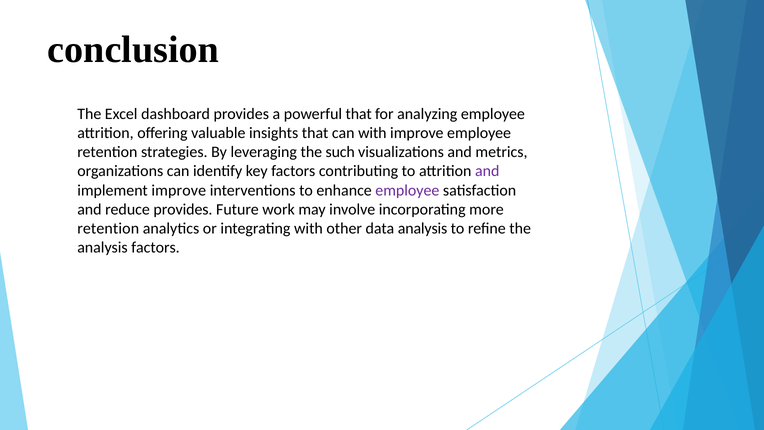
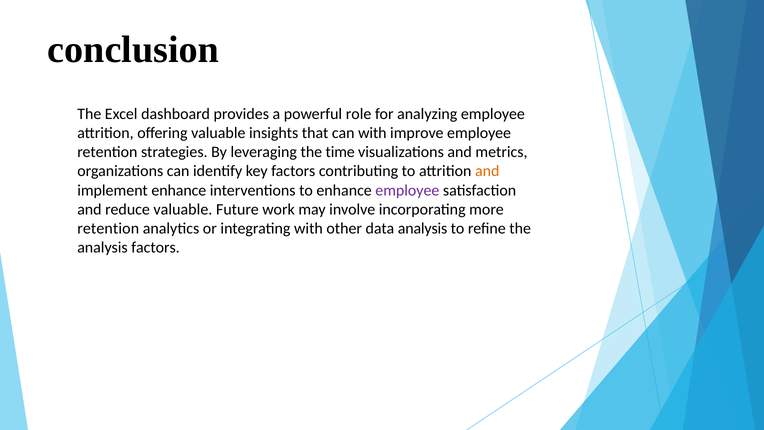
powerful that: that -> role
such: such -> time
and at (487, 171) colour: purple -> orange
implement improve: improve -> enhance
reduce provides: provides -> valuable
